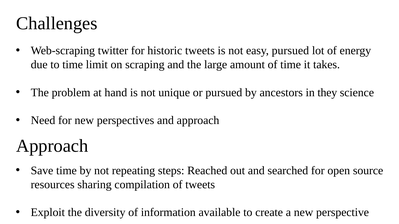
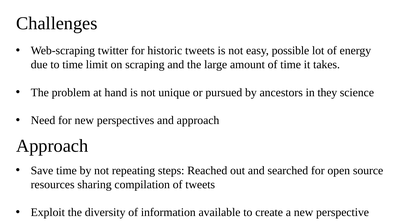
easy pursued: pursued -> possible
